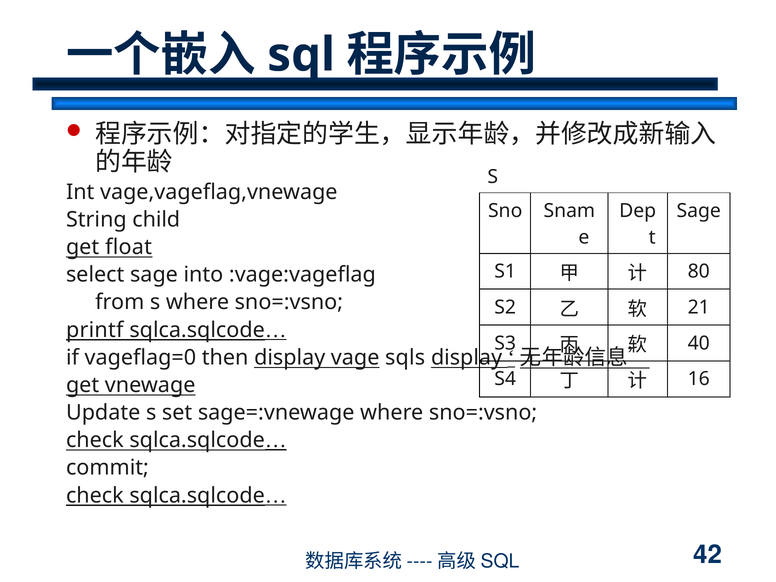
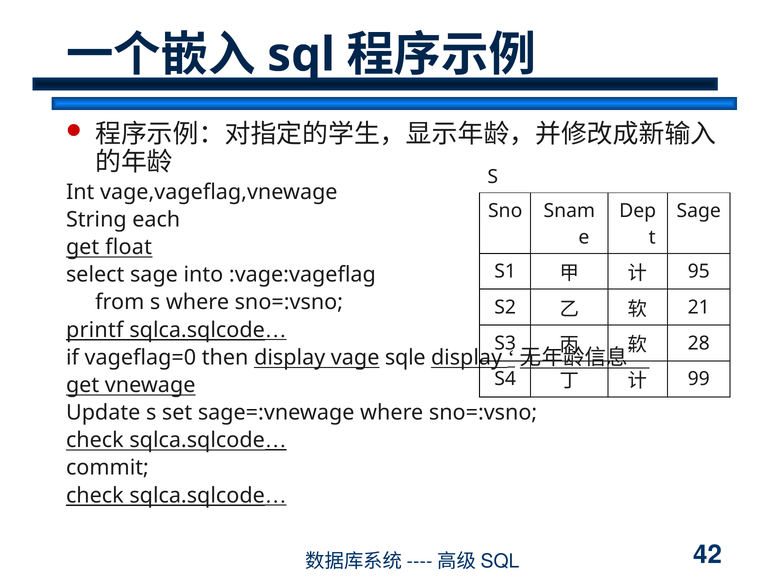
child: child -> each
80: 80 -> 95
40: 40 -> 28
sqls: sqls -> sqle
16: 16 -> 99
